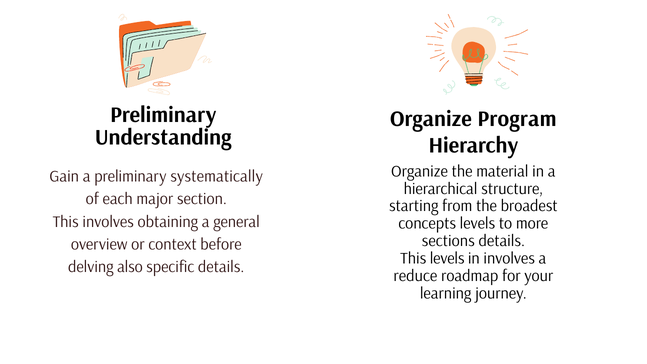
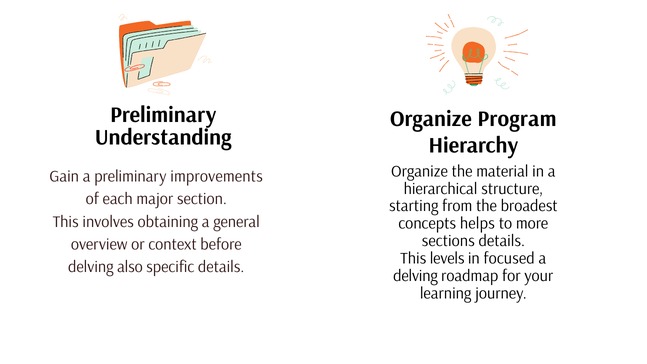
systematically: systematically -> improvements
concepts levels: levels -> helps
in involves: involves -> focused
reduce at (415, 276): reduce -> delving
